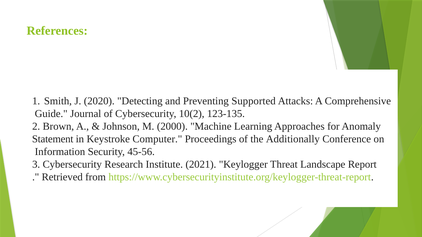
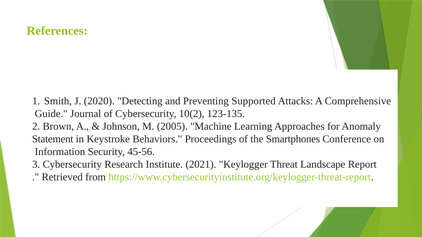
2000: 2000 -> 2005
Computer: Computer -> Behaviors
Additionally: Additionally -> Smartphones
